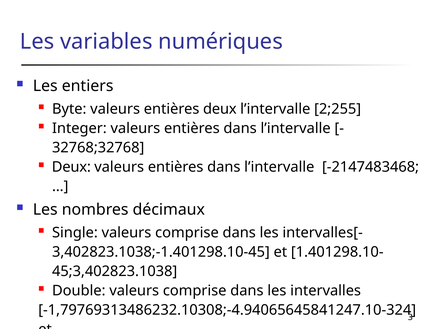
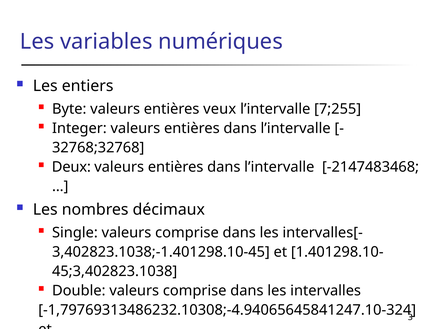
entières deux: deux -> veux
2;255: 2;255 -> 7;255
